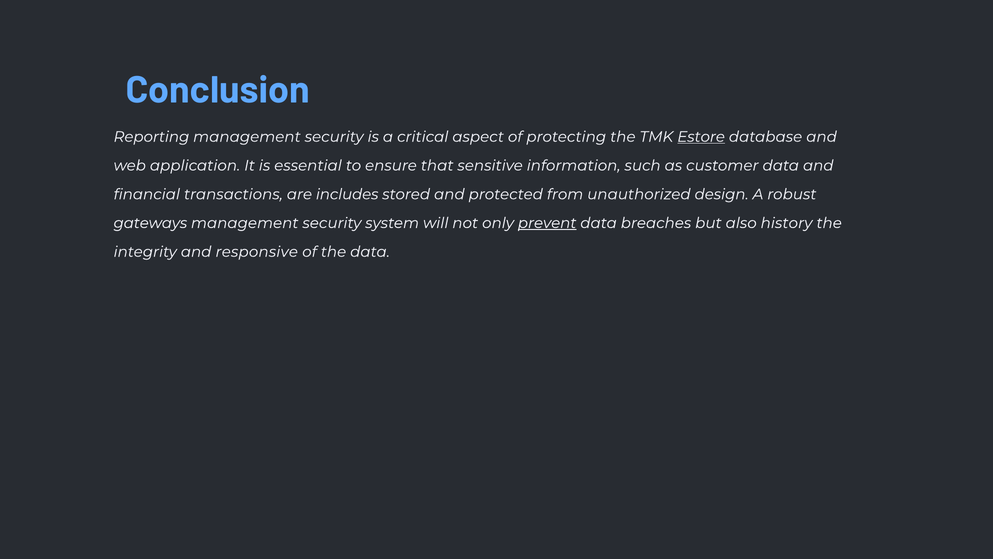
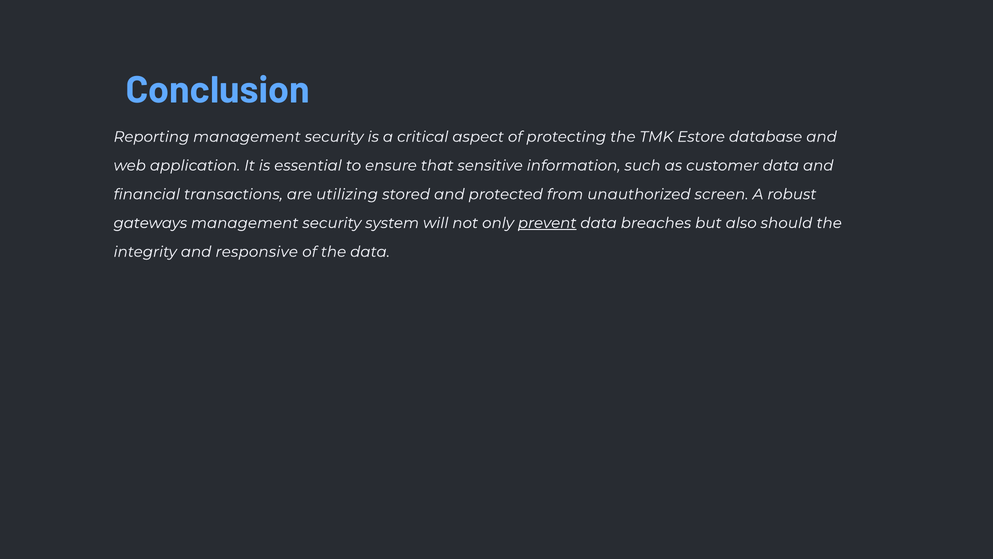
Estore underline: present -> none
includes: includes -> utilizing
design: design -> screen
history: history -> should
